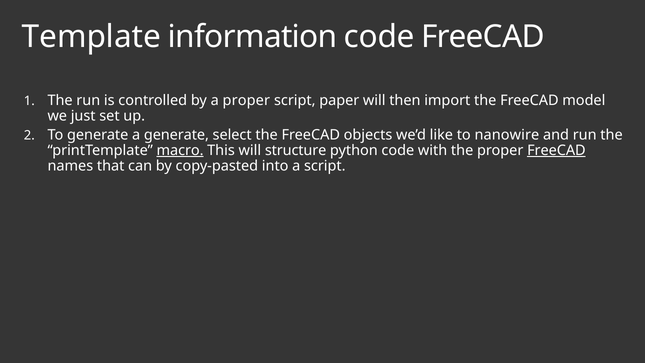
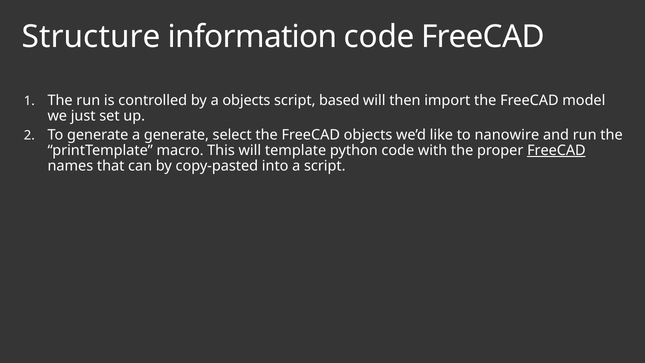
Template: Template -> Structure
a proper: proper -> objects
paper: paper -> based
macro underline: present -> none
structure: structure -> template
